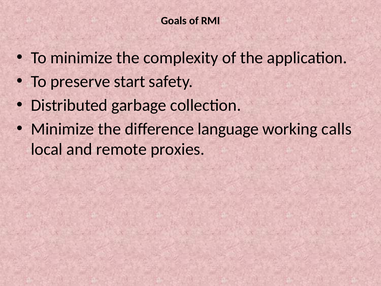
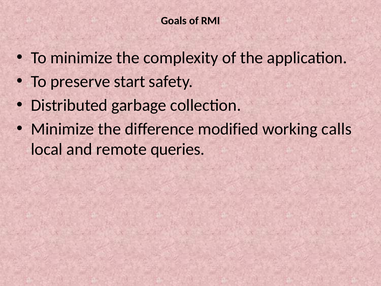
language: language -> modified
proxies: proxies -> queries
